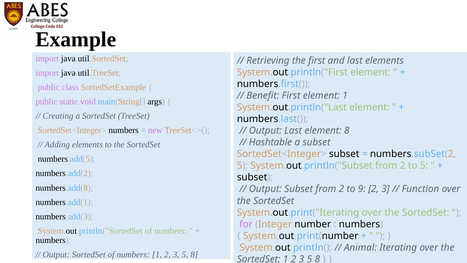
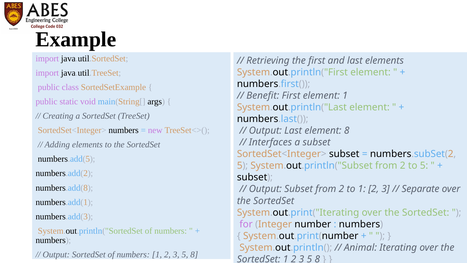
Hashtable: Hashtable -> Interfaces
to 9: 9 -> 1
Function: Function -> Separate
